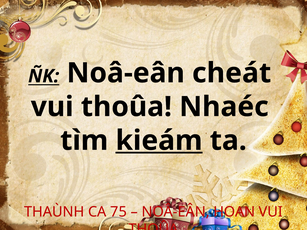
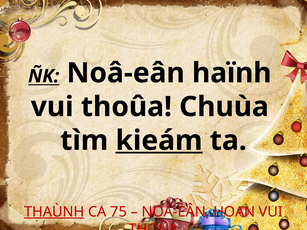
cheát: cheát -> haïnh
Nhaéc: Nhaéc -> Chuùa
THAÙNH underline: none -> present
